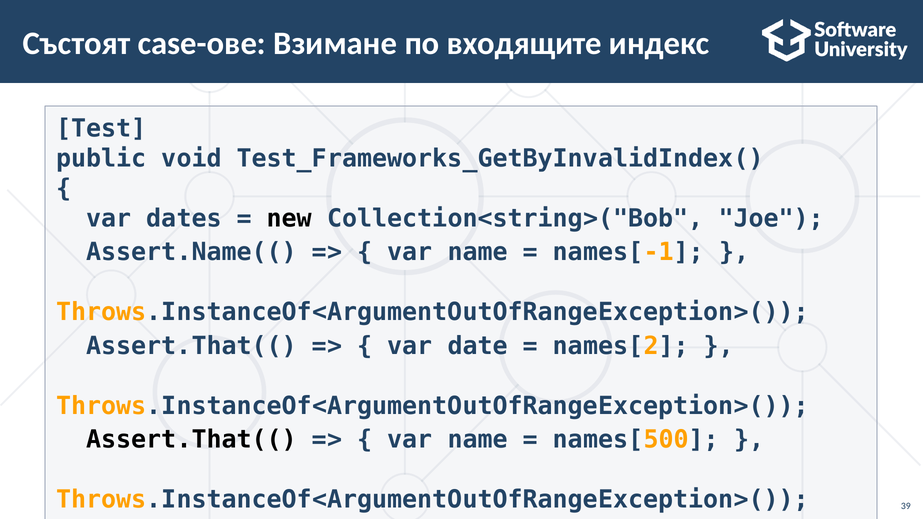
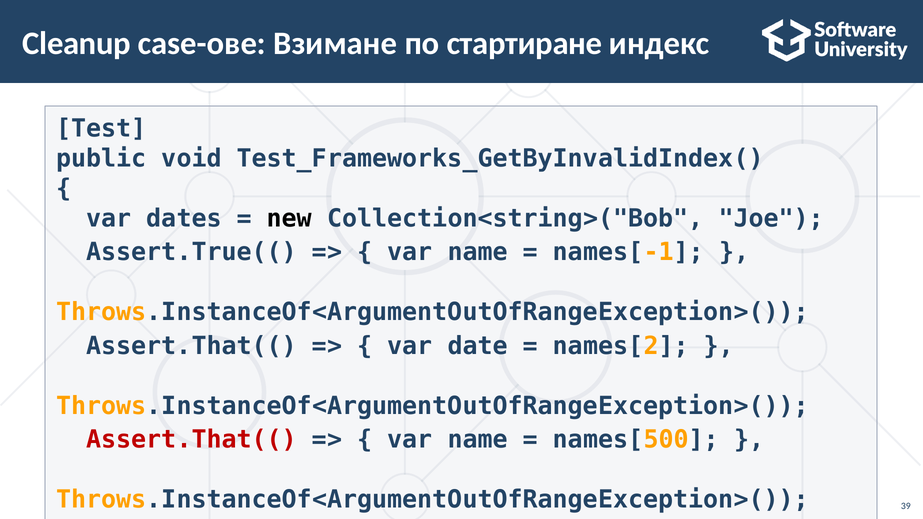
Състоят: Състоят -> Cleanup
входящите: входящите -> стартиране
Assert.Name((: Assert.Name(( -> Assert.True((
Assert.That(( at (192, 440) colour: black -> red
